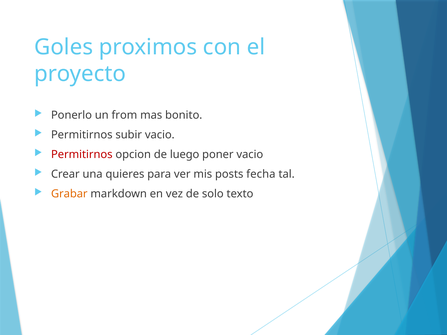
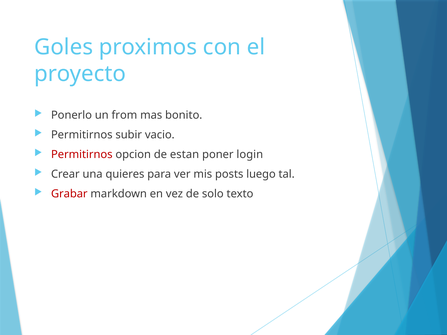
luego: luego -> estan
poner vacio: vacio -> login
fecha: fecha -> luego
Grabar colour: orange -> red
